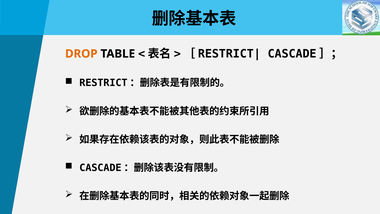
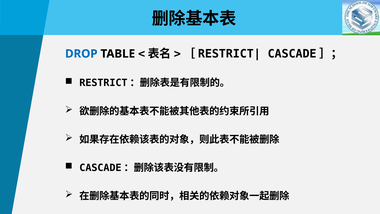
DROP colour: orange -> blue
